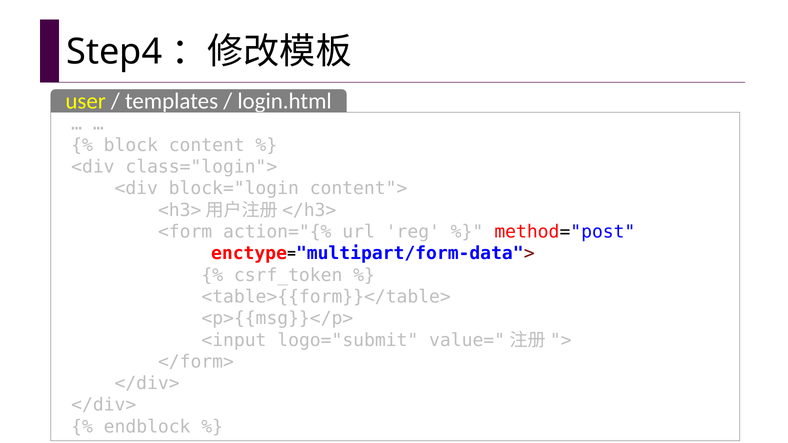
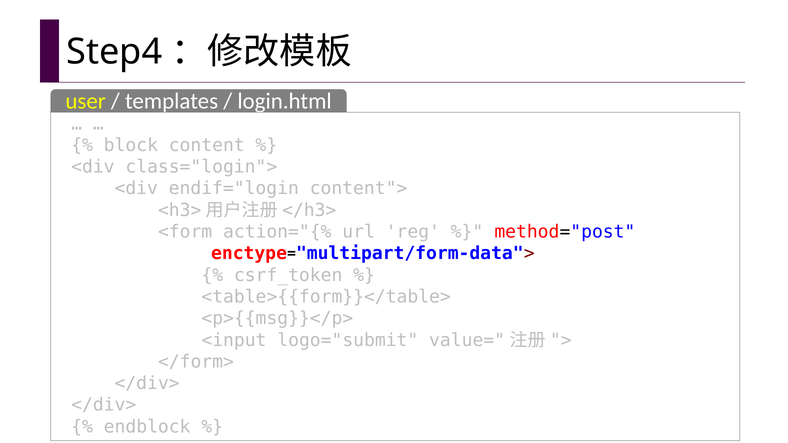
block="login: block="login -> endif="login
